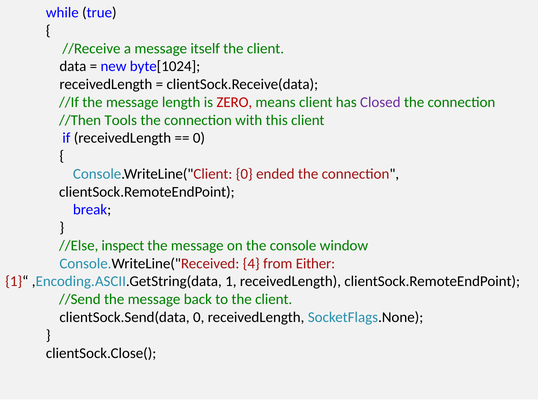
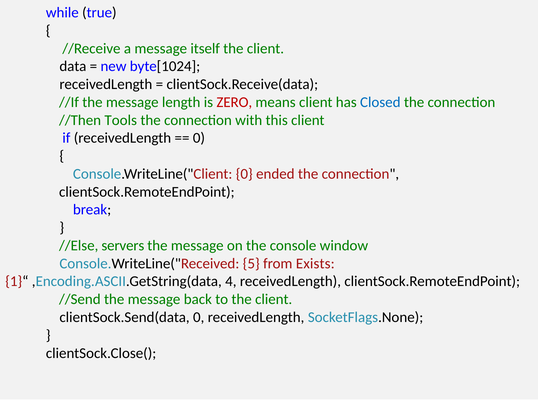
Closed colour: purple -> blue
inspect: inspect -> servers
4: 4 -> 5
Either: Either -> Exists
1: 1 -> 4
